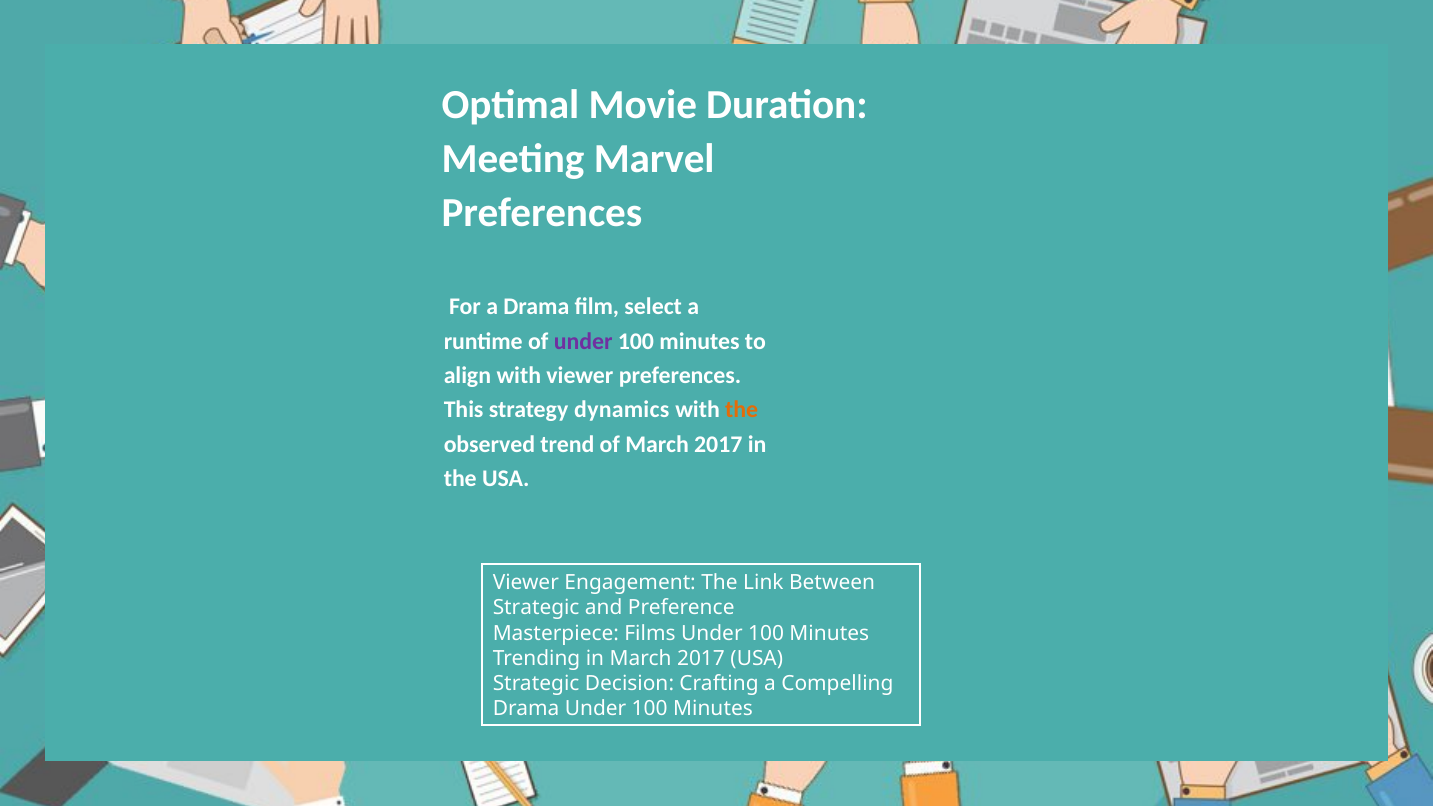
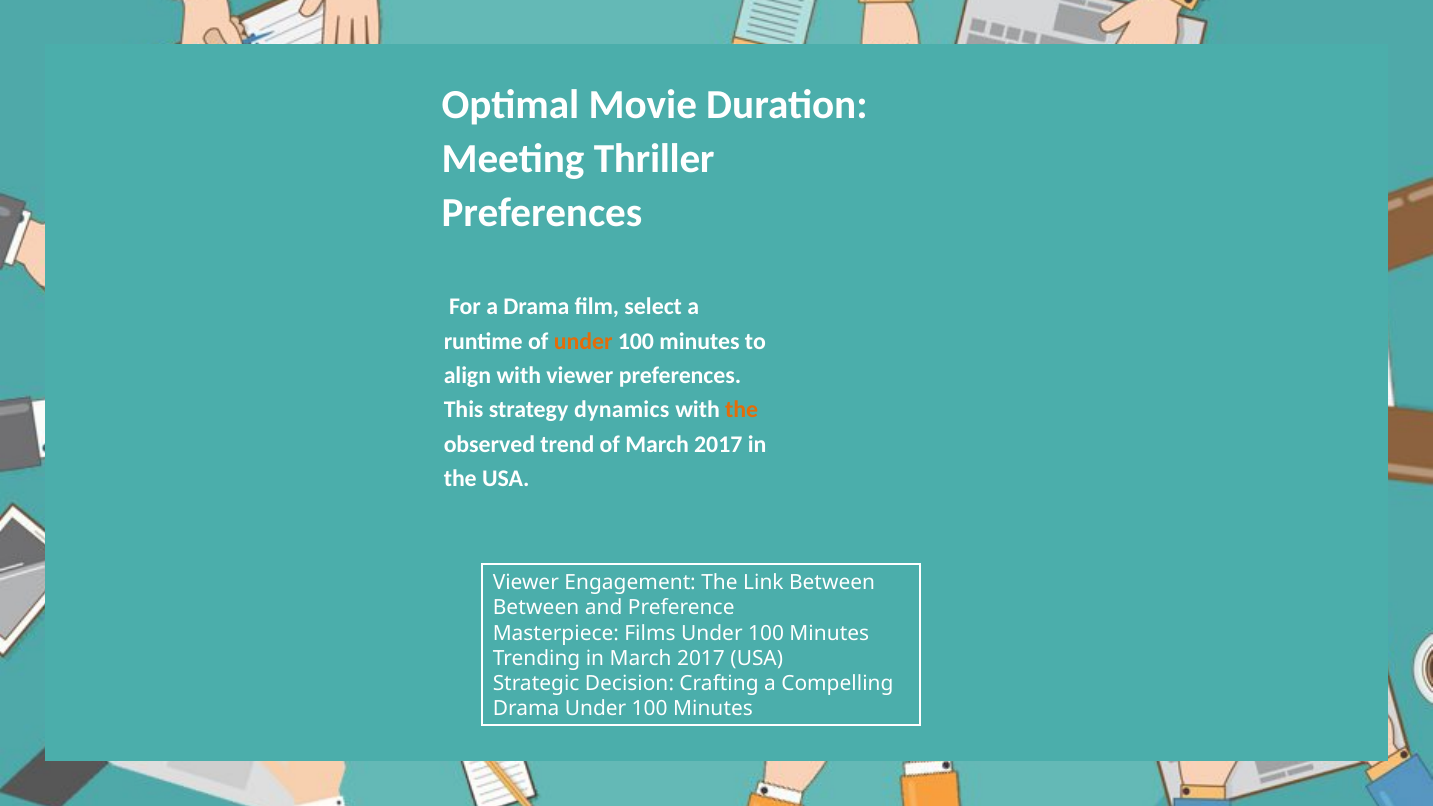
Marvel: Marvel -> Thriller
under at (583, 341) colour: purple -> orange
Strategic at (536, 608): Strategic -> Between
